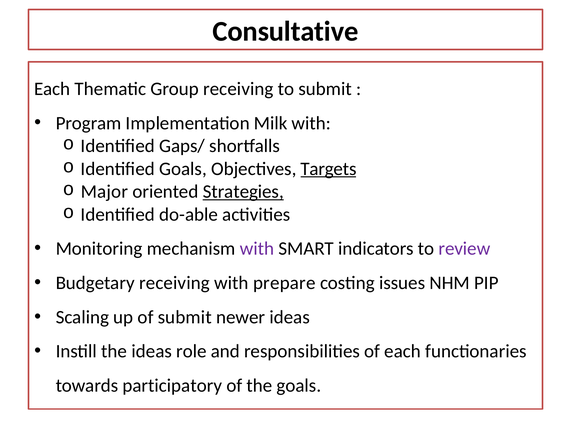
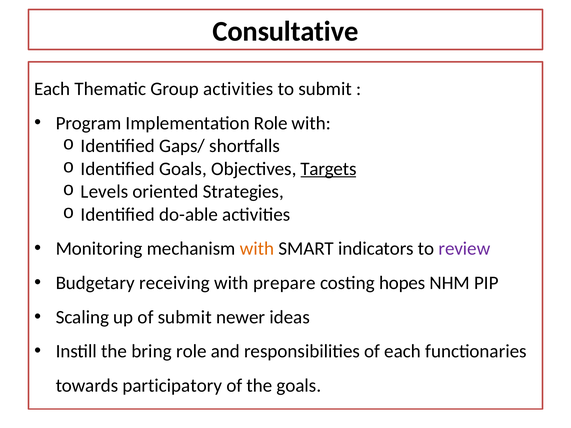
Group receiving: receiving -> activities
Implementation Milk: Milk -> Role
Major: Major -> Levels
Strategies underline: present -> none
with at (257, 249) colour: purple -> orange
issues: issues -> hopes
the ideas: ideas -> bring
